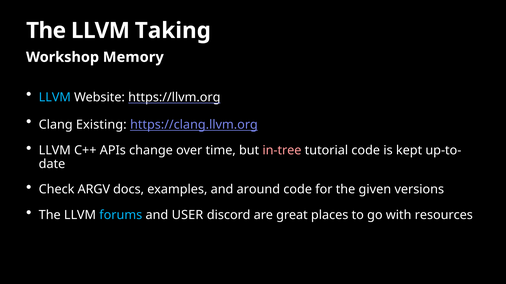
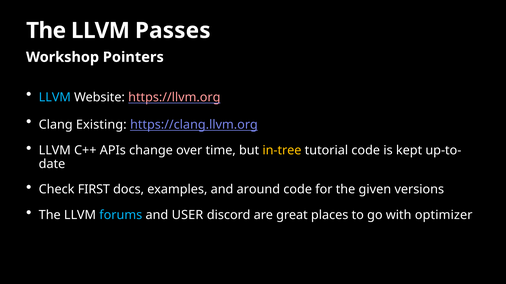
Taking: Taking -> Passes
Memory: Memory -> Pointers
https://llvm.org colour: white -> pink
in-tree colour: pink -> yellow
ARGV: ARGV -> FIRST
resources: resources -> optimizer
